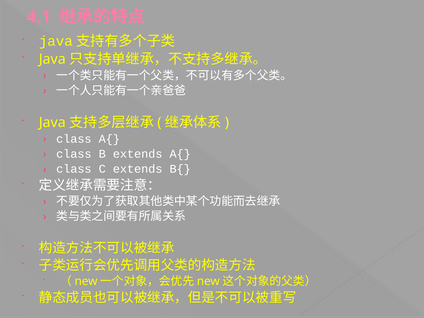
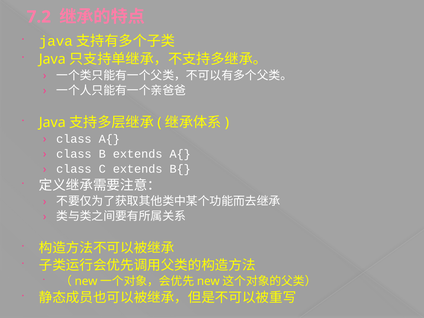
4.1: 4.1 -> 7.2
